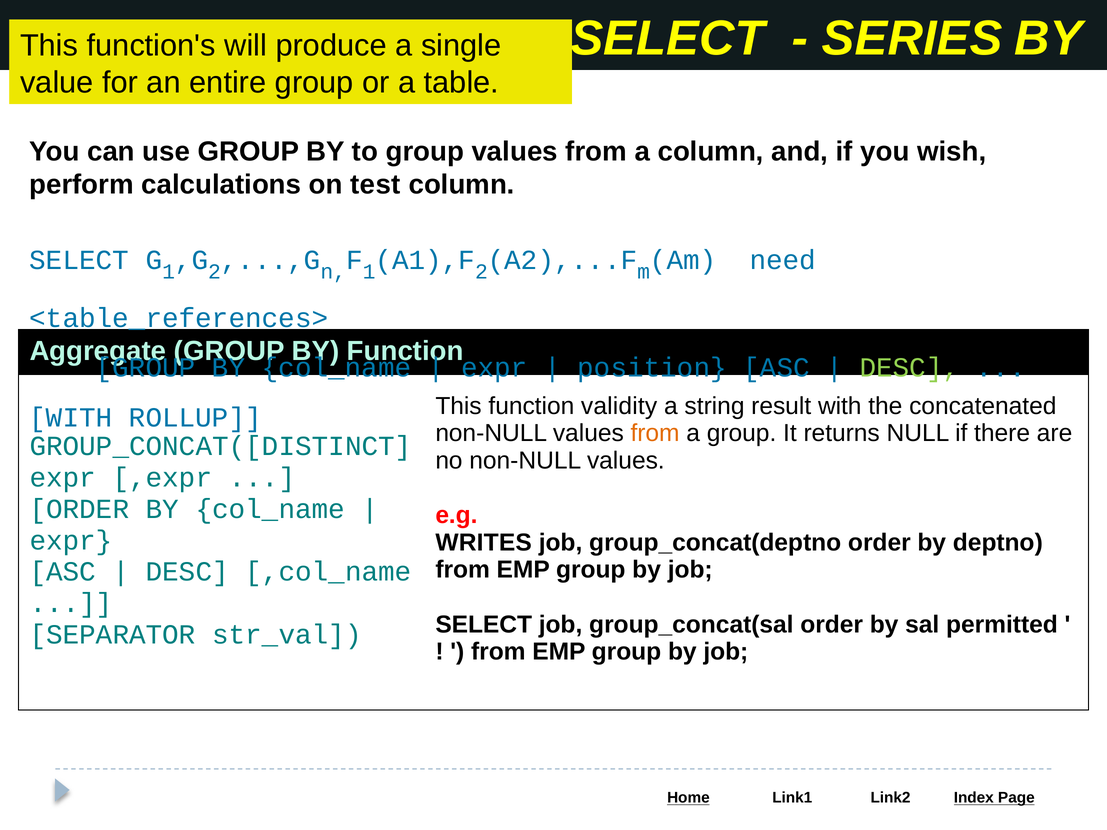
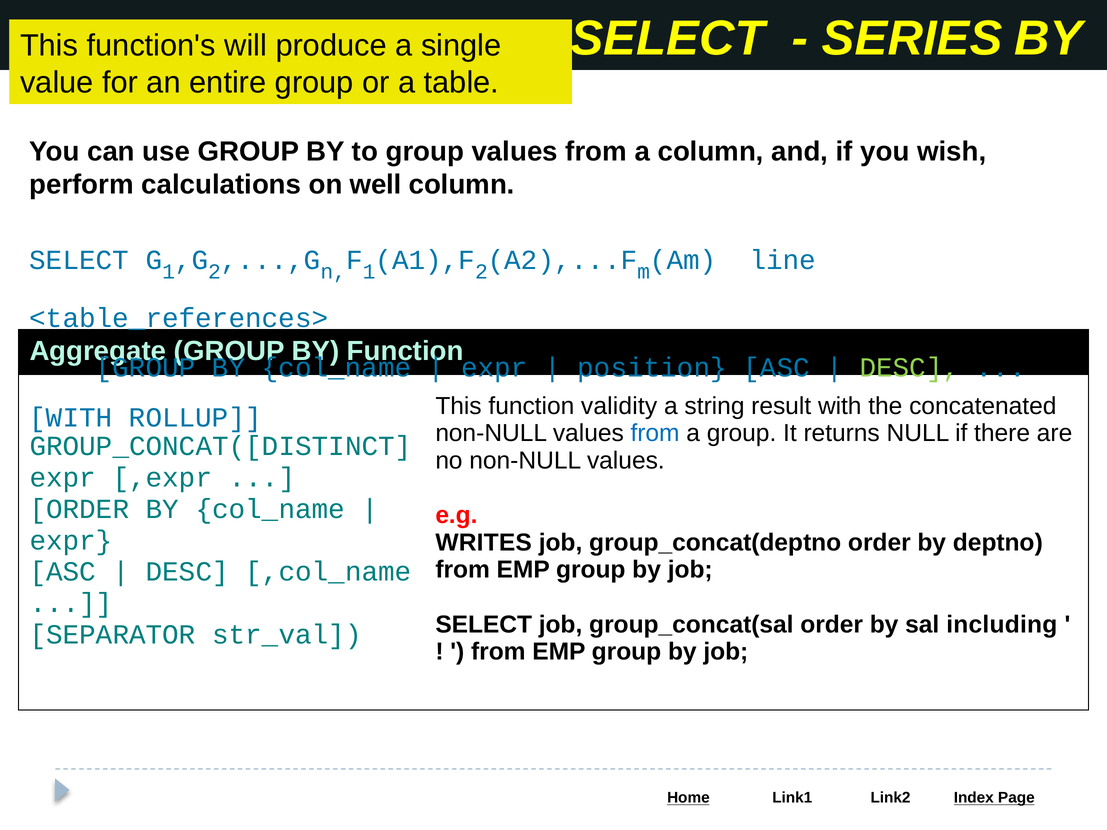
test: test -> well
need: need -> line
from at (655, 433) colour: orange -> blue
permitted: permitted -> including
